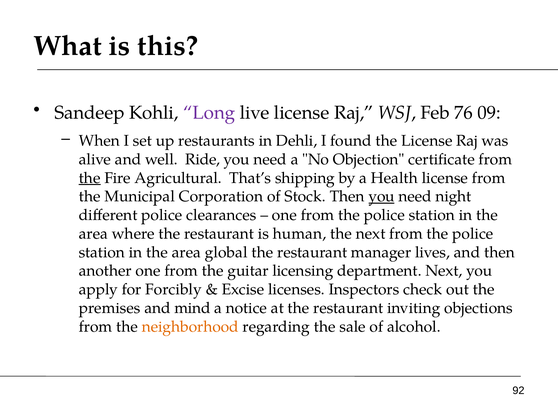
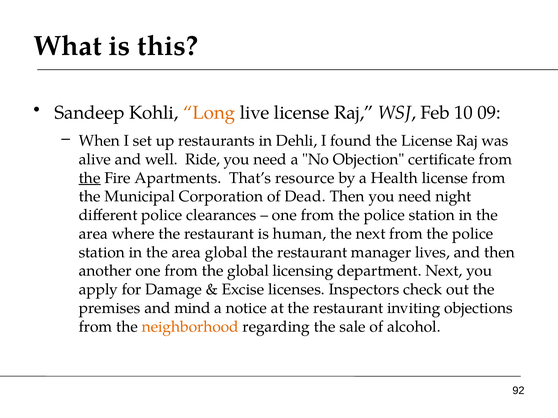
Long colour: purple -> orange
76: 76 -> 10
Agricultural: Agricultural -> Apartments
shipping: shipping -> resource
Stock: Stock -> Dead
you at (382, 197) underline: present -> none
the guitar: guitar -> global
Forcibly: Forcibly -> Damage
